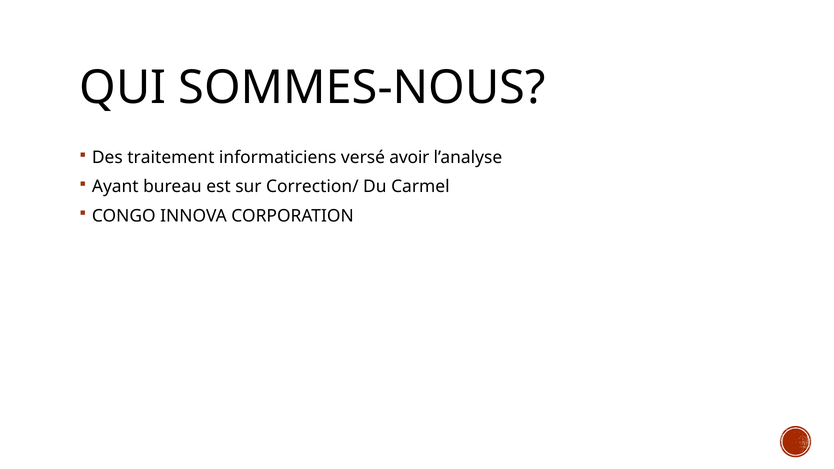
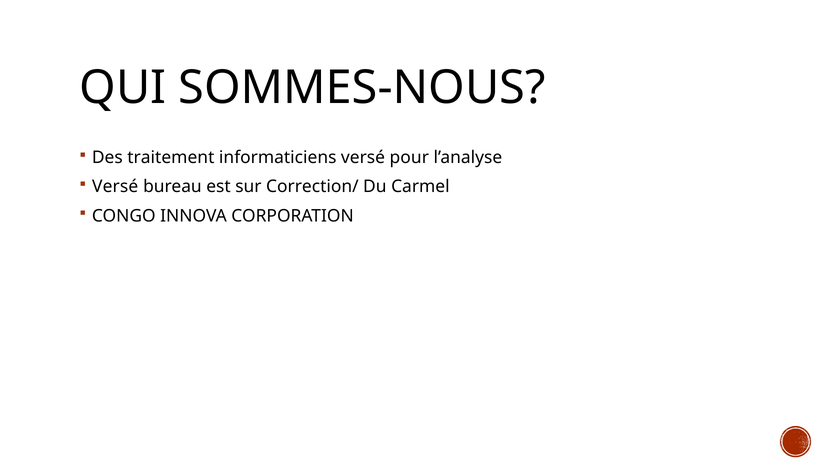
avoir: avoir -> pour
Ayant at (115, 187): Ayant -> Versé
